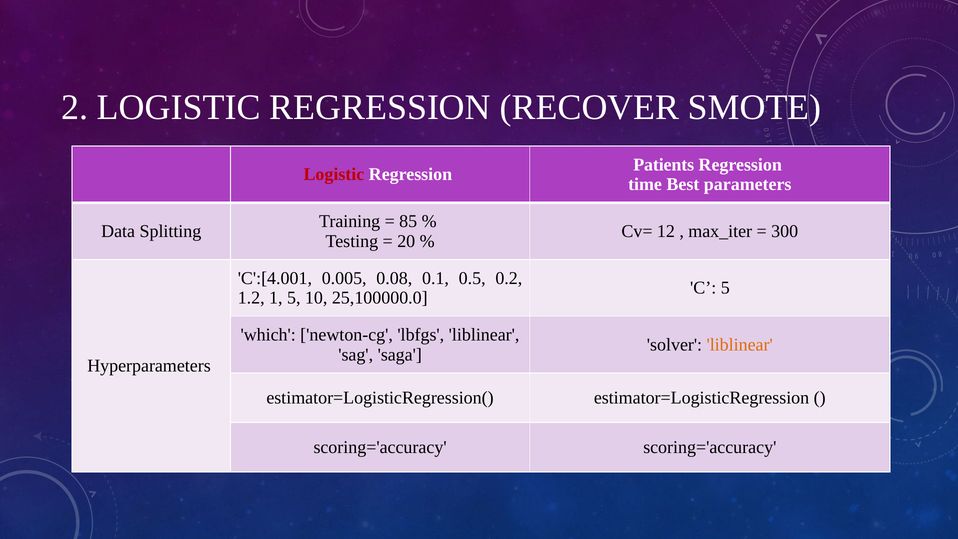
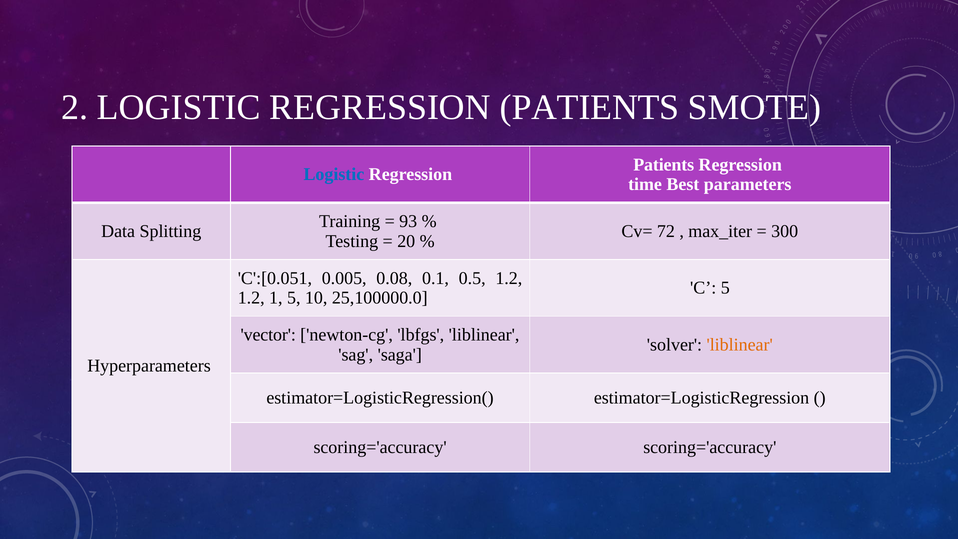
2 LOGISTIC REGRESSION RECOVER: RECOVER -> PATIENTS
Logistic at (334, 174) colour: red -> blue
85: 85 -> 93
12: 12 -> 72
C':[4.001: C':[4.001 -> C':[0.051
0.5 0.2: 0.2 -> 1.2
which: which -> vector
